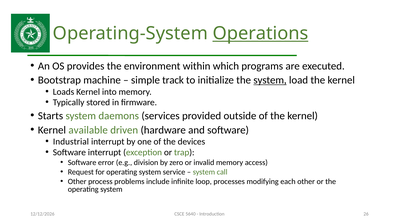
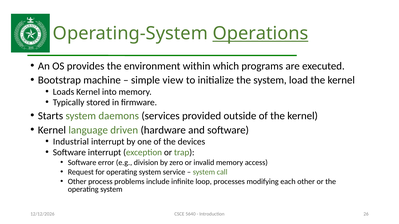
track: track -> view
system at (270, 80) underline: present -> none
available: available -> language
